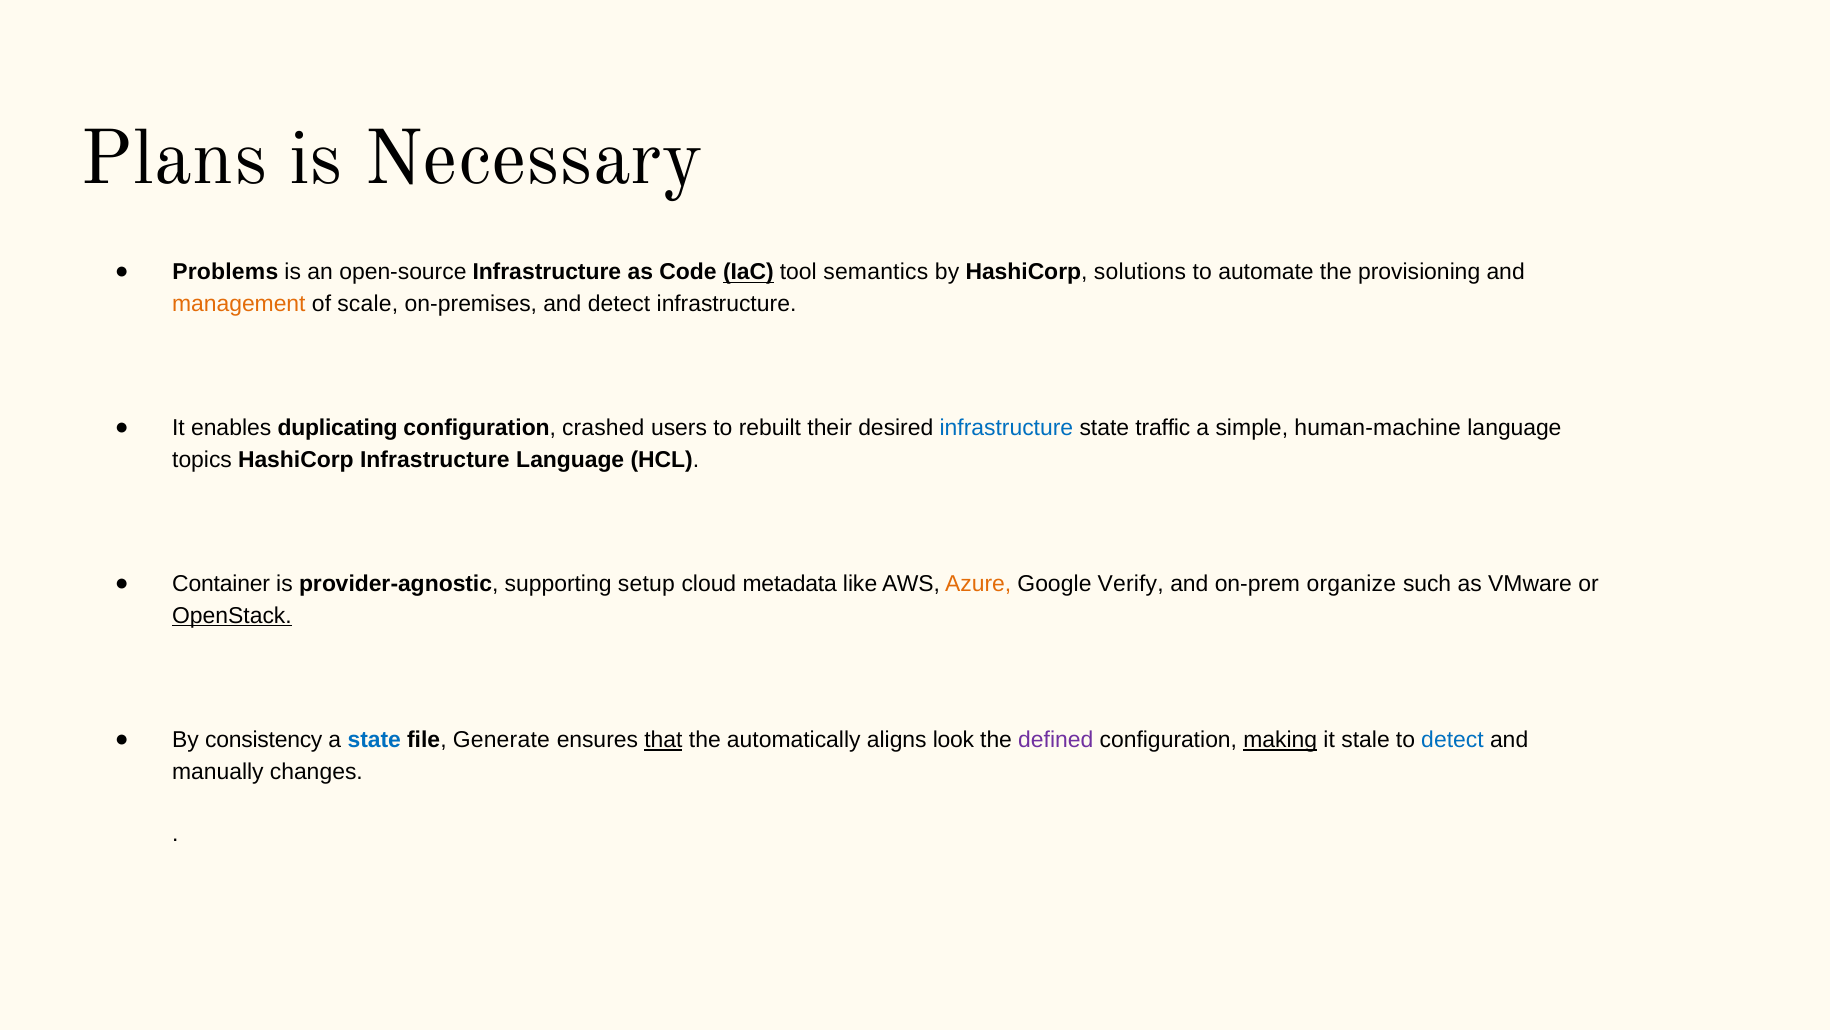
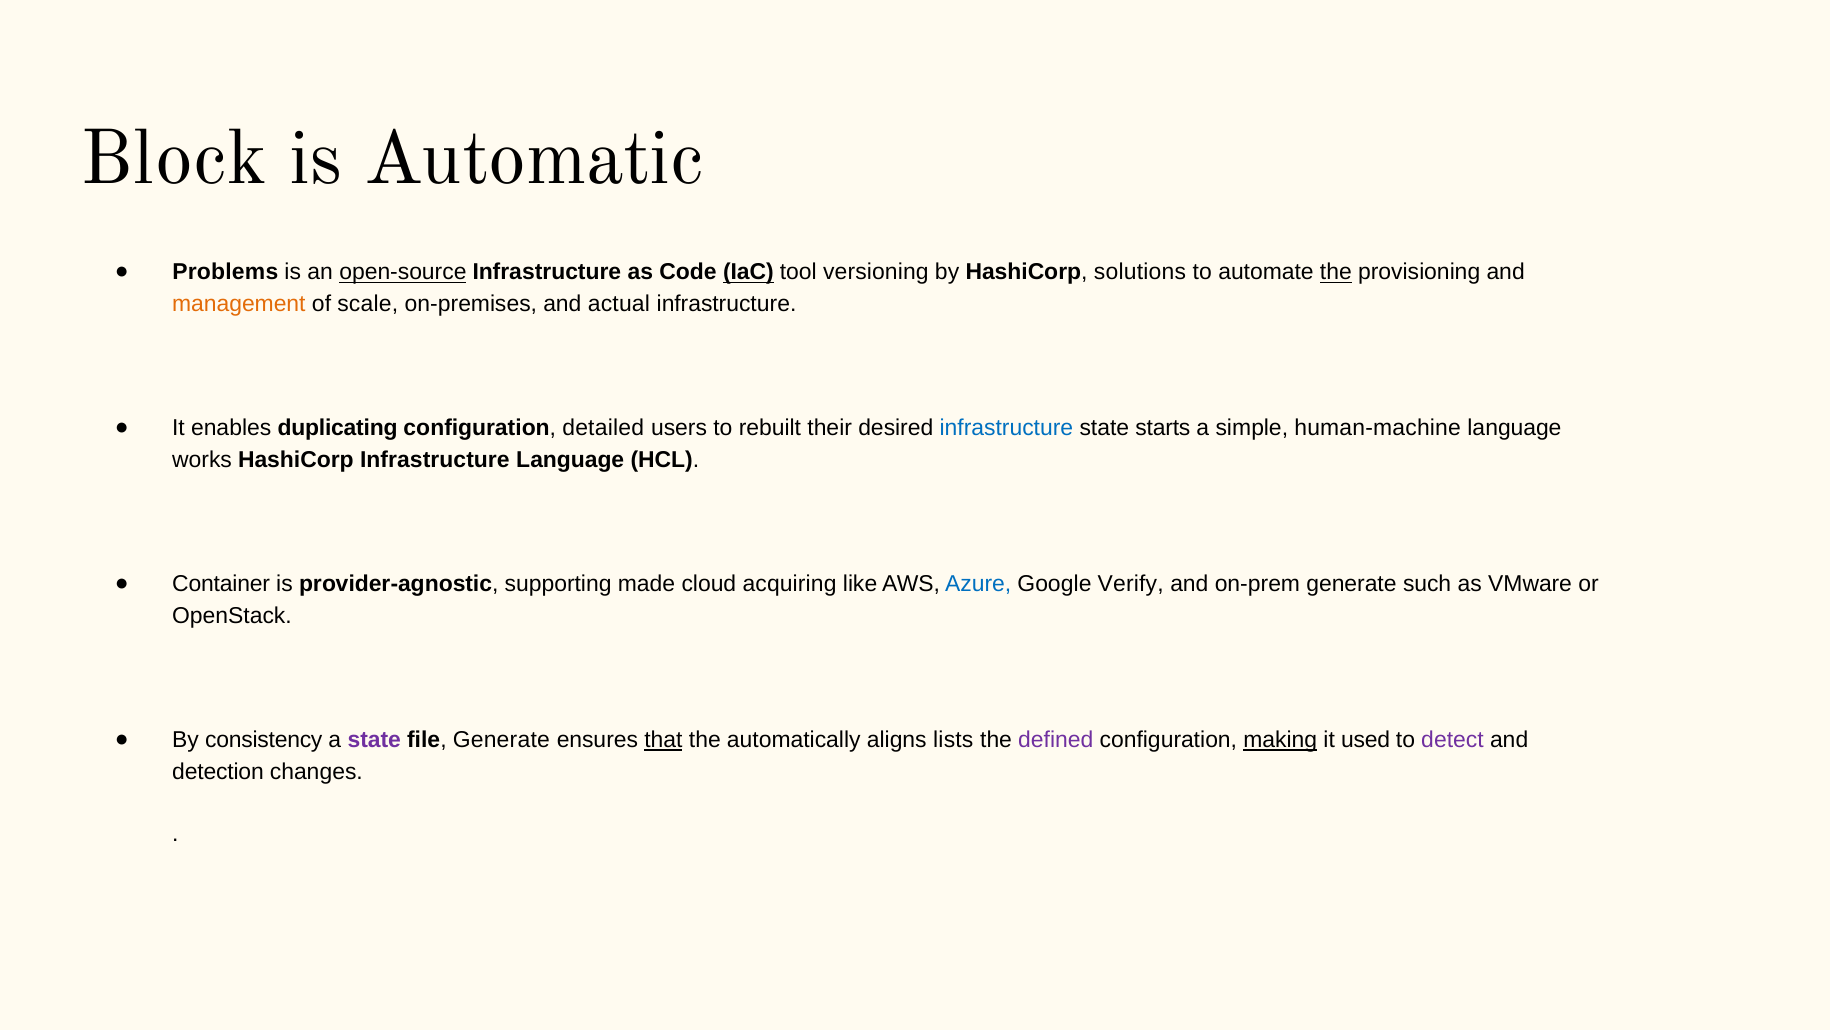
Plans: Plans -> Block
Necessary: Necessary -> Automatic
open-source underline: none -> present
semantics: semantics -> versioning
the at (1336, 272) underline: none -> present
and detect: detect -> actual
crashed: crashed -> detailed
traffic: traffic -> starts
topics: topics -> works
setup: setup -> made
metadata: metadata -> acquiring
Azure colour: orange -> blue
on-prem organize: organize -> generate
OpenStack underline: present -> none
state at (374, 740) colour: blue -> purple
look: look -> lists
stale: stale -> used
detect at (1452, 740) colour: blue -> purple
manually: manually -> detection
